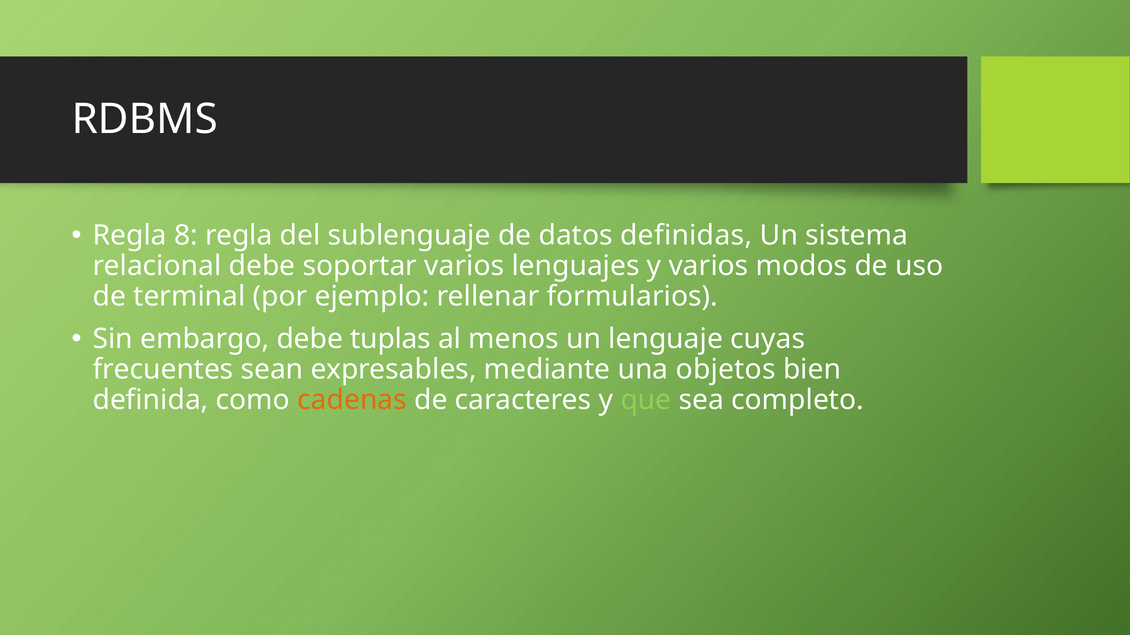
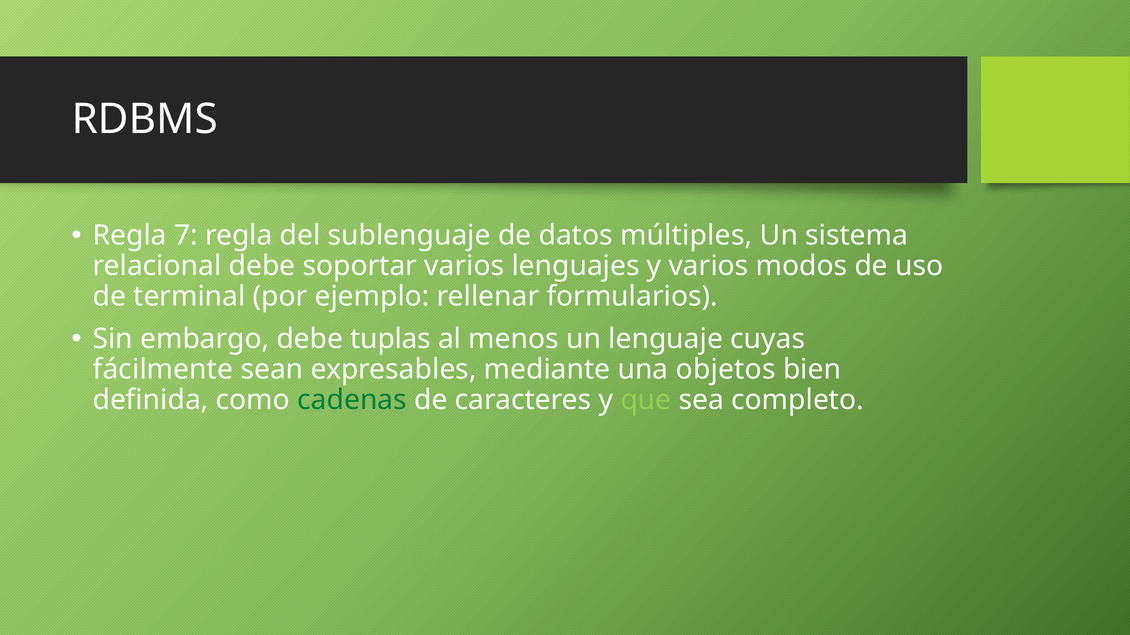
8: 8 -> 7
definidas: definidas -> múltiples
frecuentes: frecuentes -> fácilmente
cadenas colour: orange -> green
